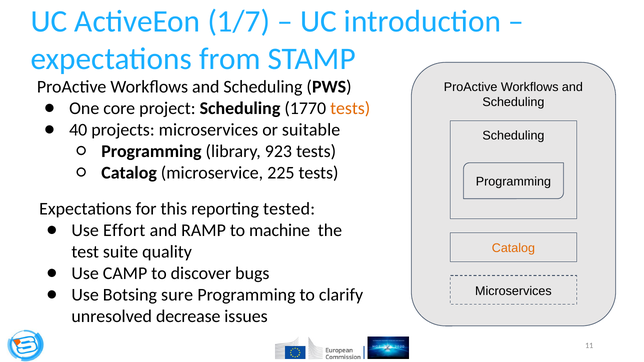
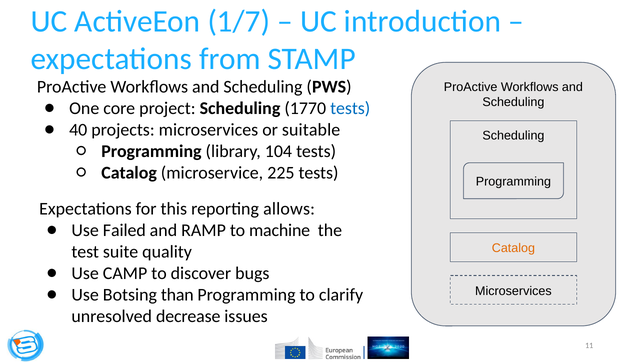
tests at (350, 109) colour: orange -> blue
923: 923 -> 104
tested: tested -> allows
Effort: Effort -> Failed
sure: sure -> than
